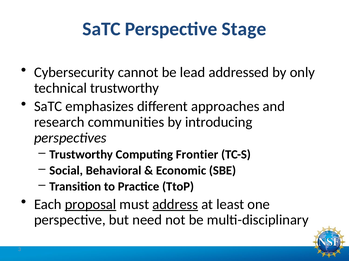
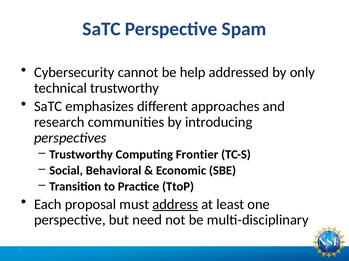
Stage: Stage -> Spam
lead: lead -> help
proposal underline: present -> none
